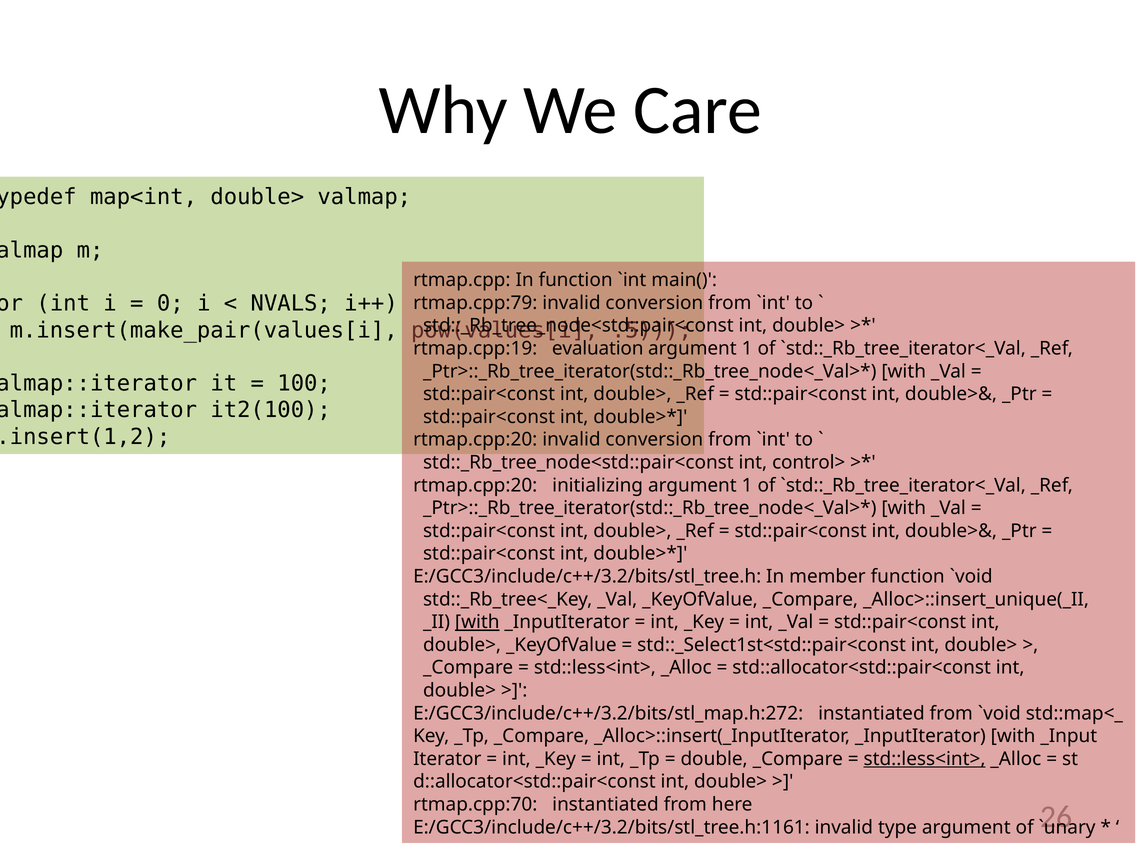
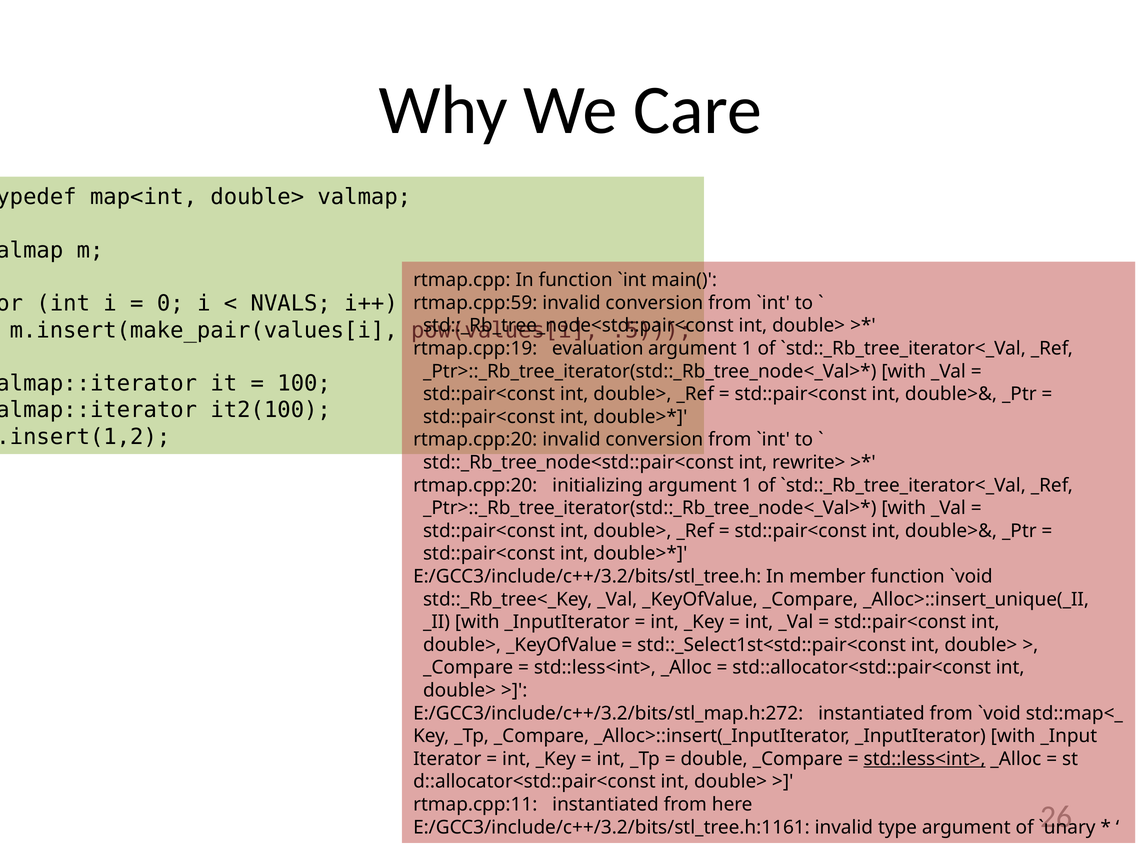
rtmap.cpp:79: rtmap.cpp:79 -> rtmap.cpp:59
control>: control> -> rewrite>
with at (477, 623) underline: present -> none
rtmap.cpp:70: rtmap.cpp:70 -> rtmap.cpp:11
